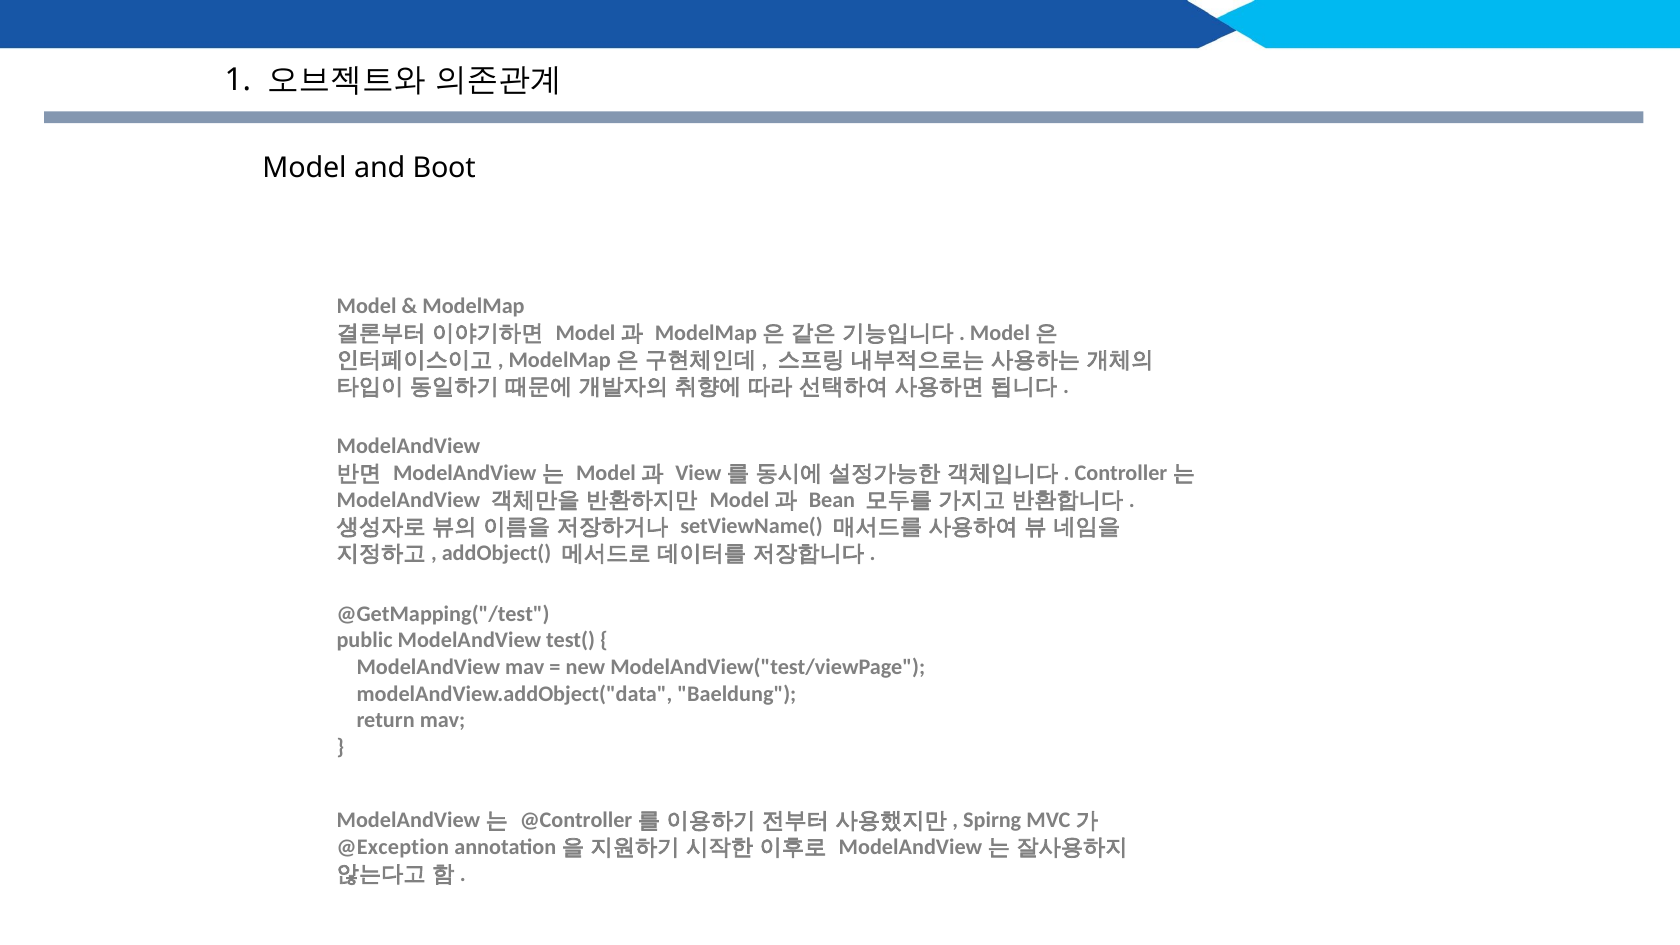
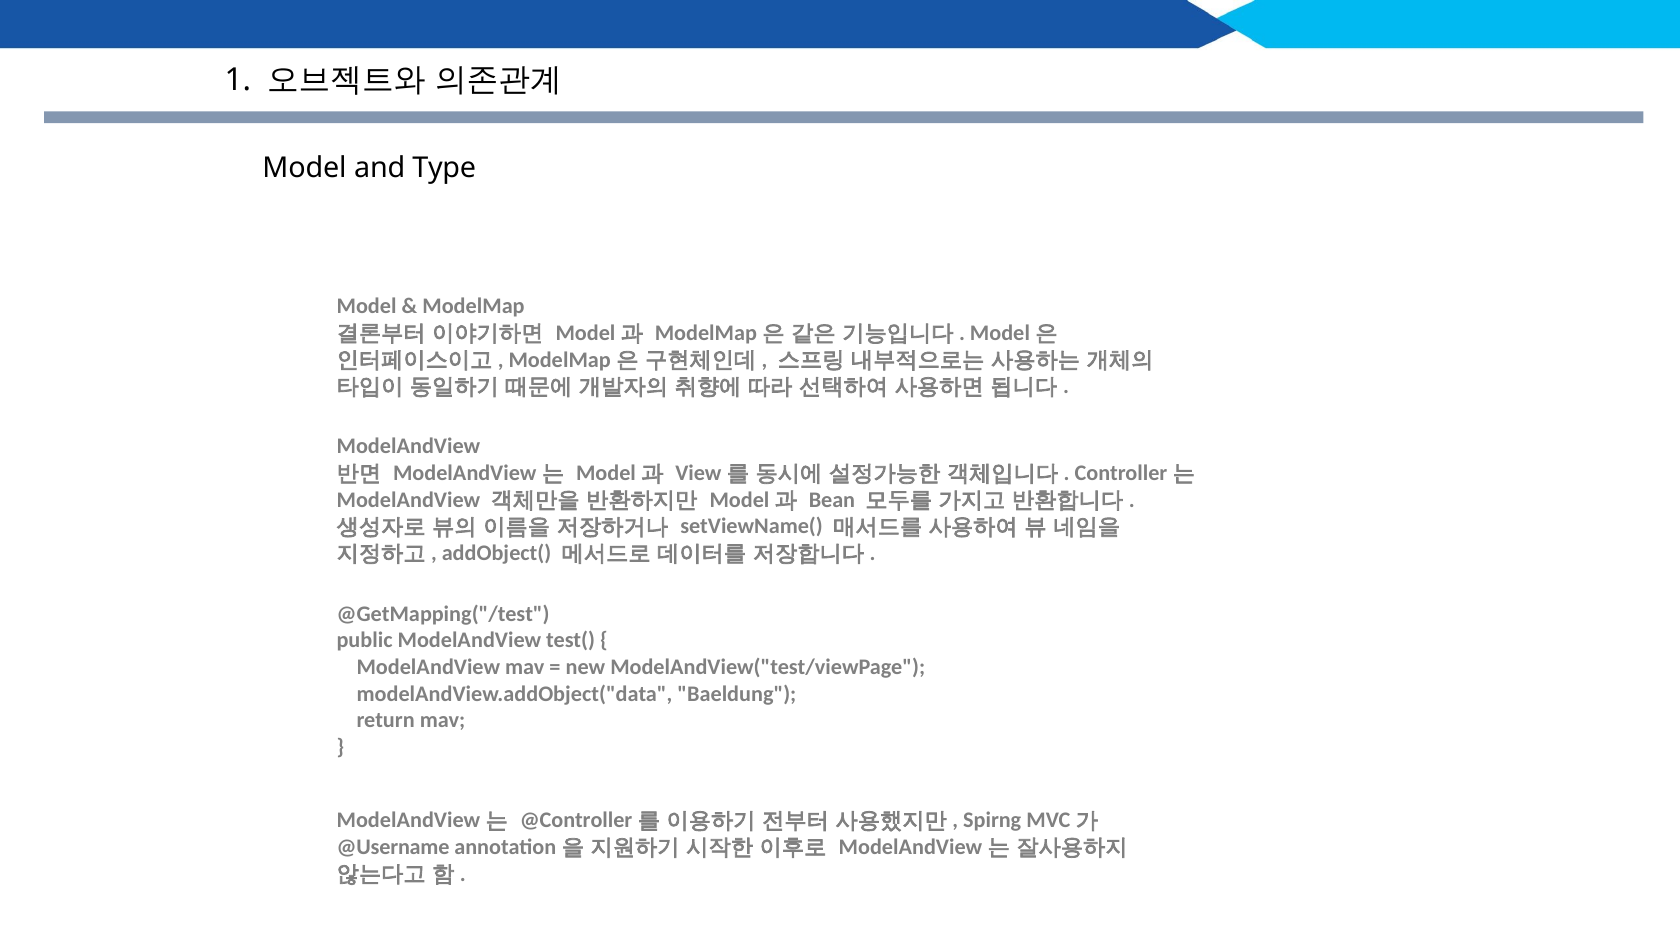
Boot: Boot -> Type
@Exception: @Exception -> @Username
